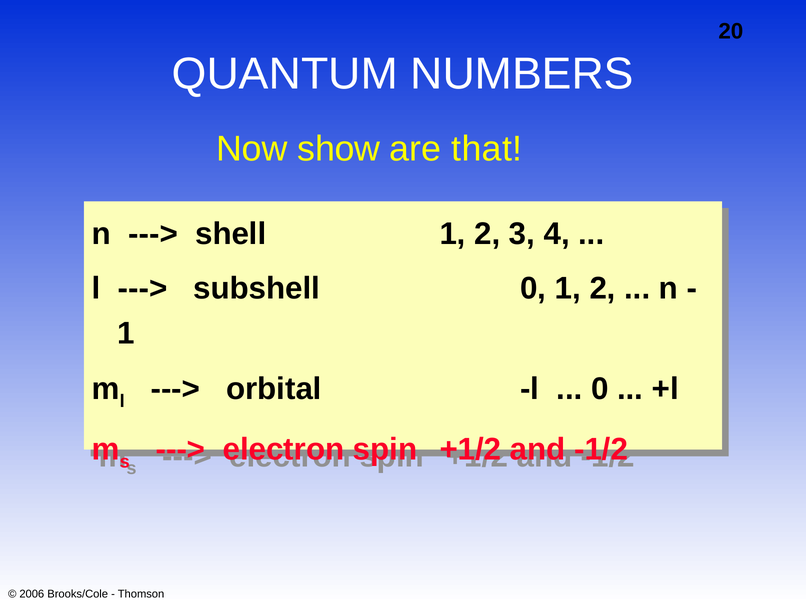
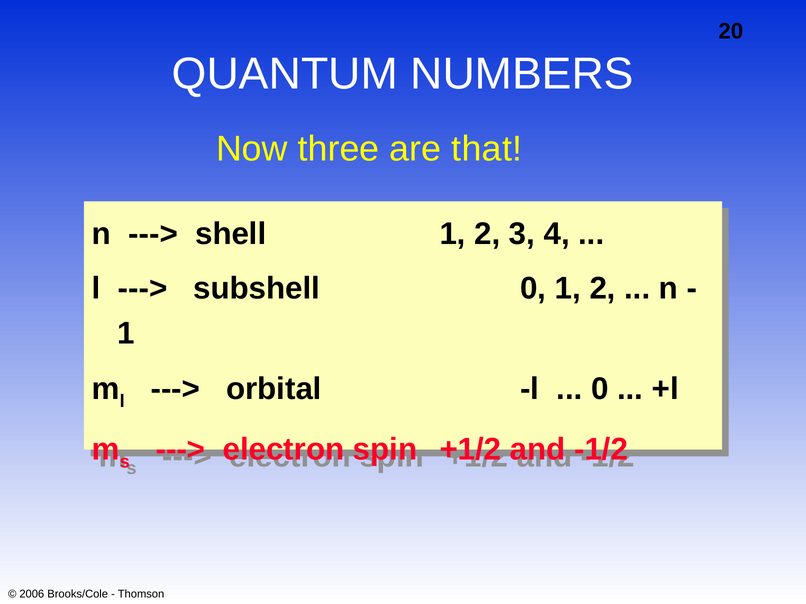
show: show -> three
